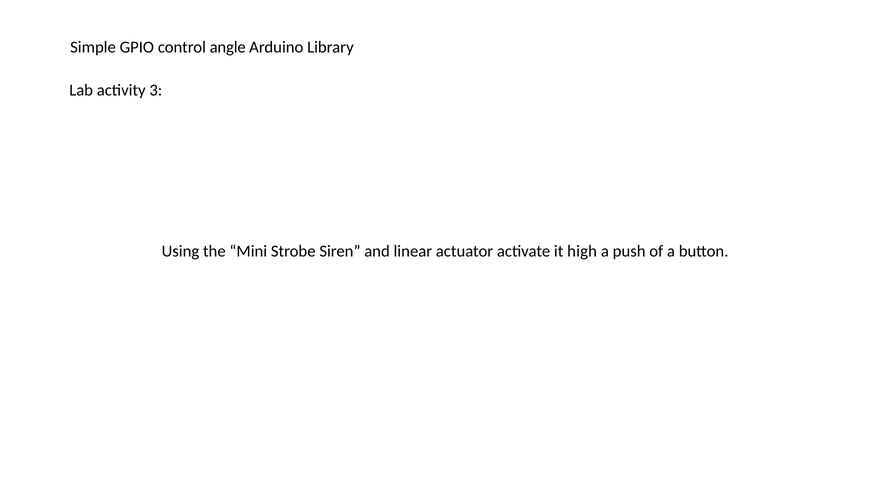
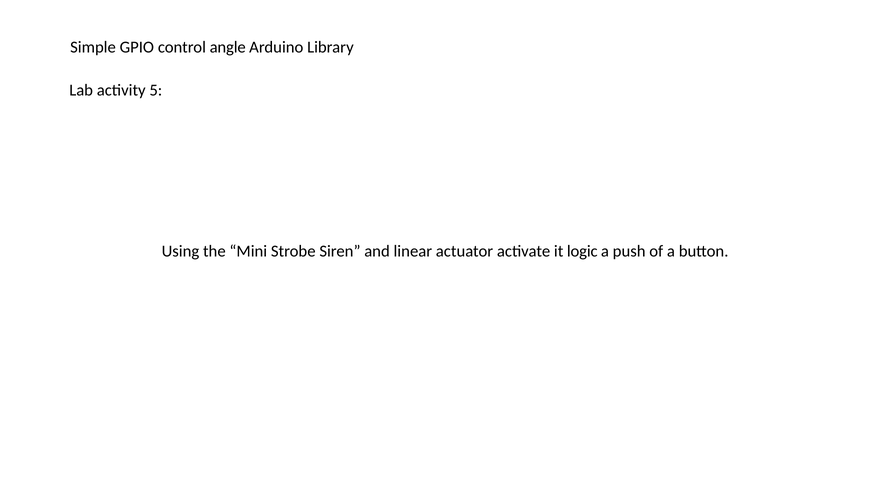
3: 3 -> 5
high: high -> logic
